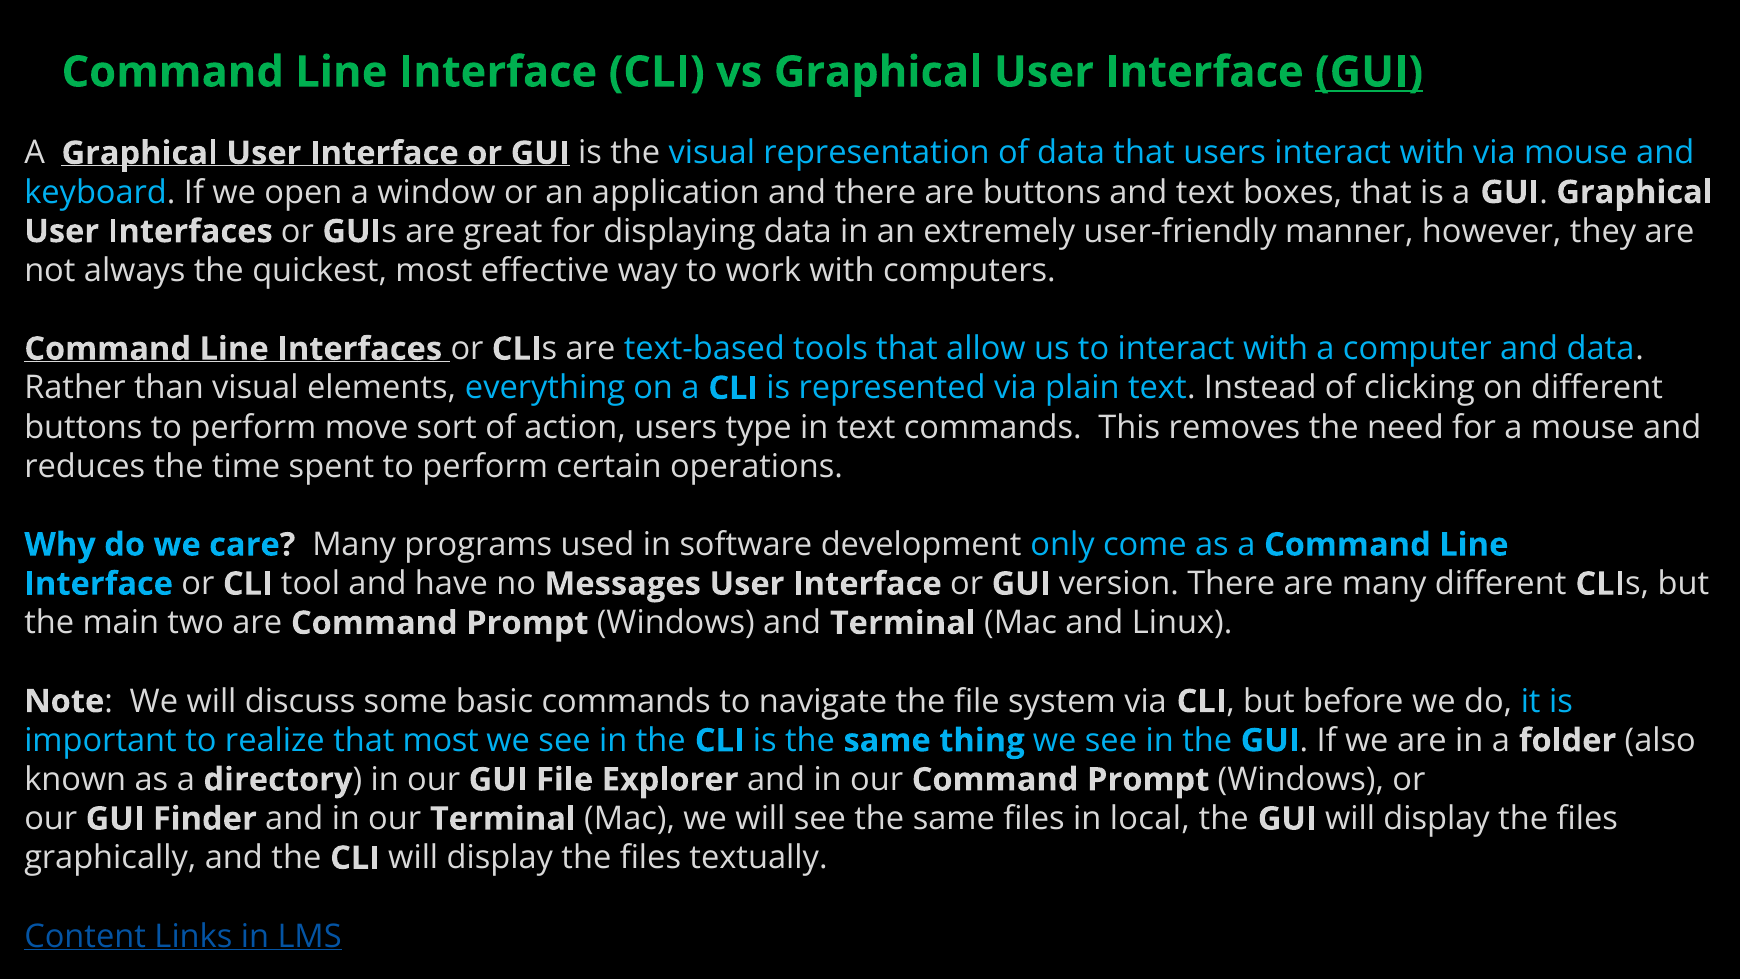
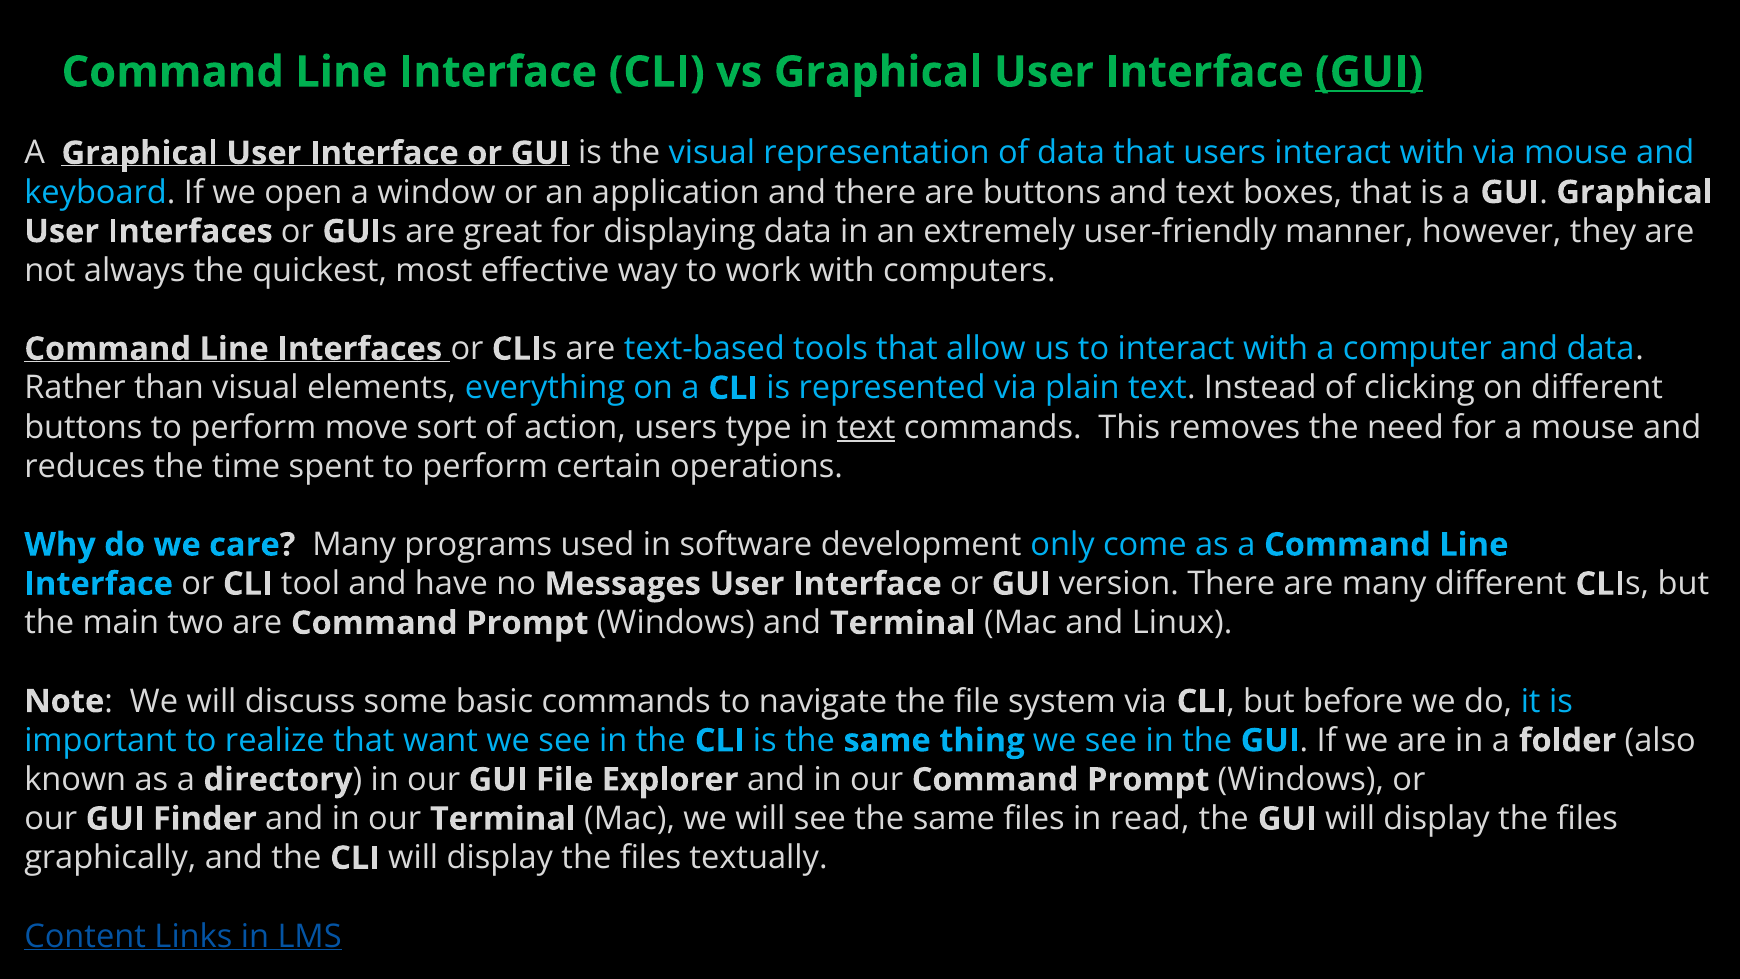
text at (866, 427) underline: none -> present
that most: most -> want
local: local -> read
